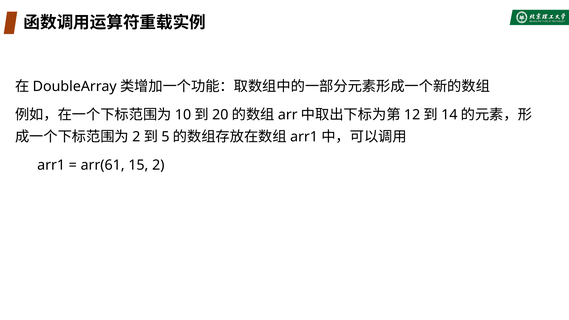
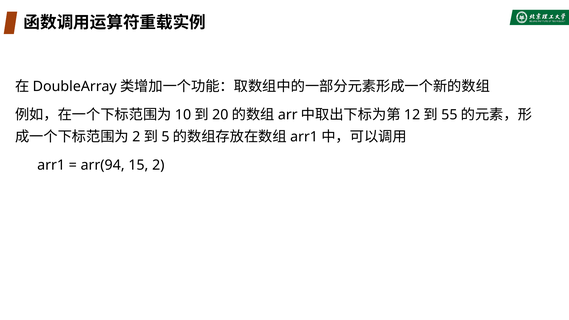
14: 14 -> 55
arr(61: arr(61 -> arr(94
